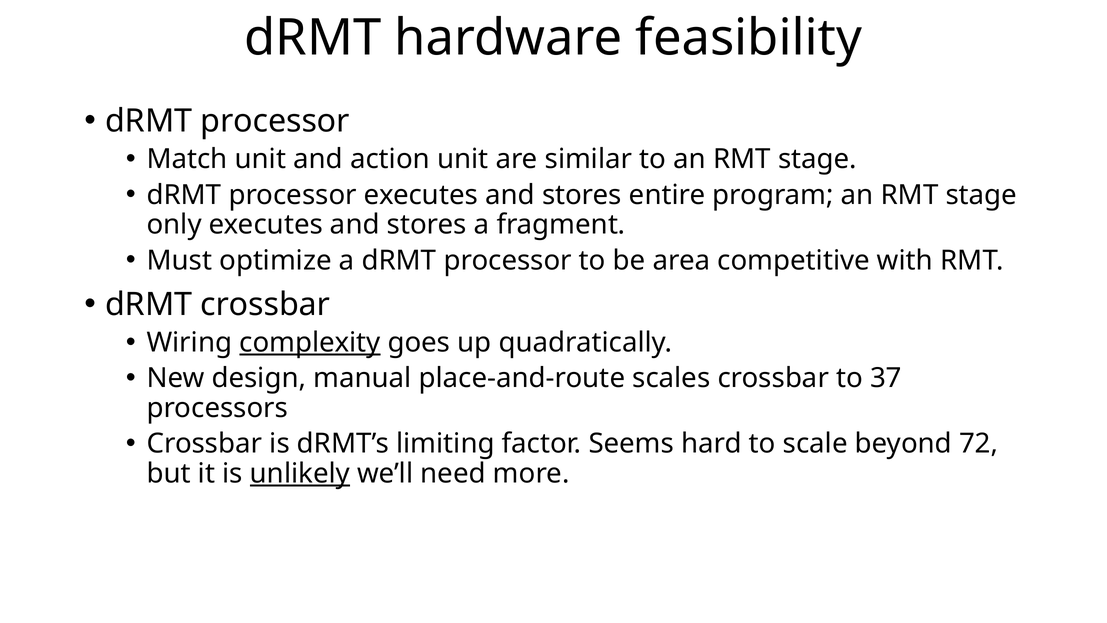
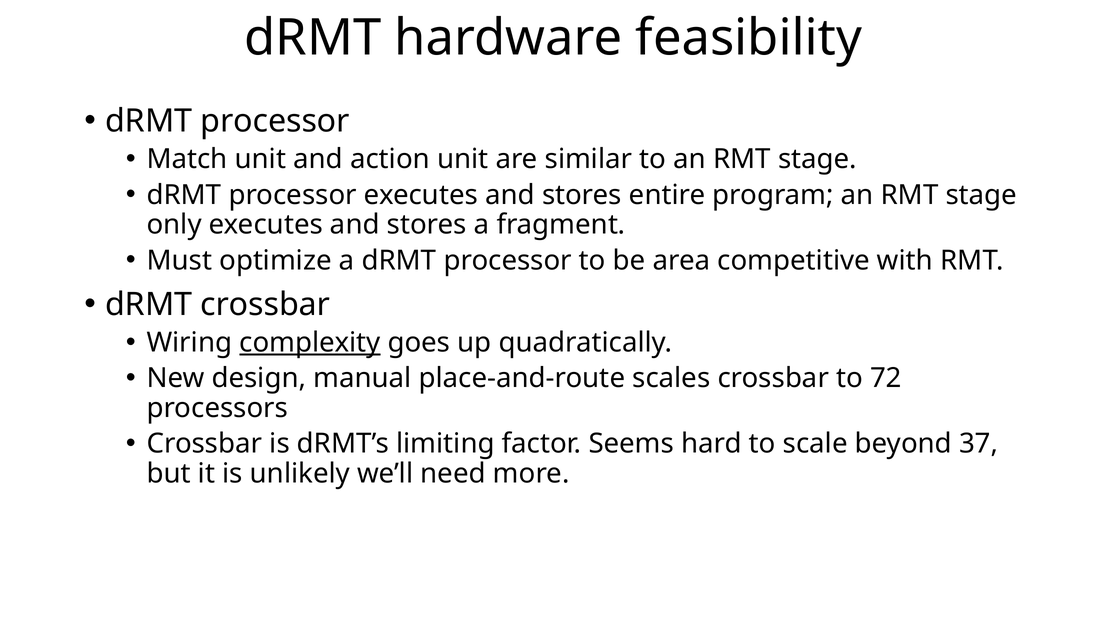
37: 37 -> 72
72: 72 -> 37
unlikely underline: present -> none
